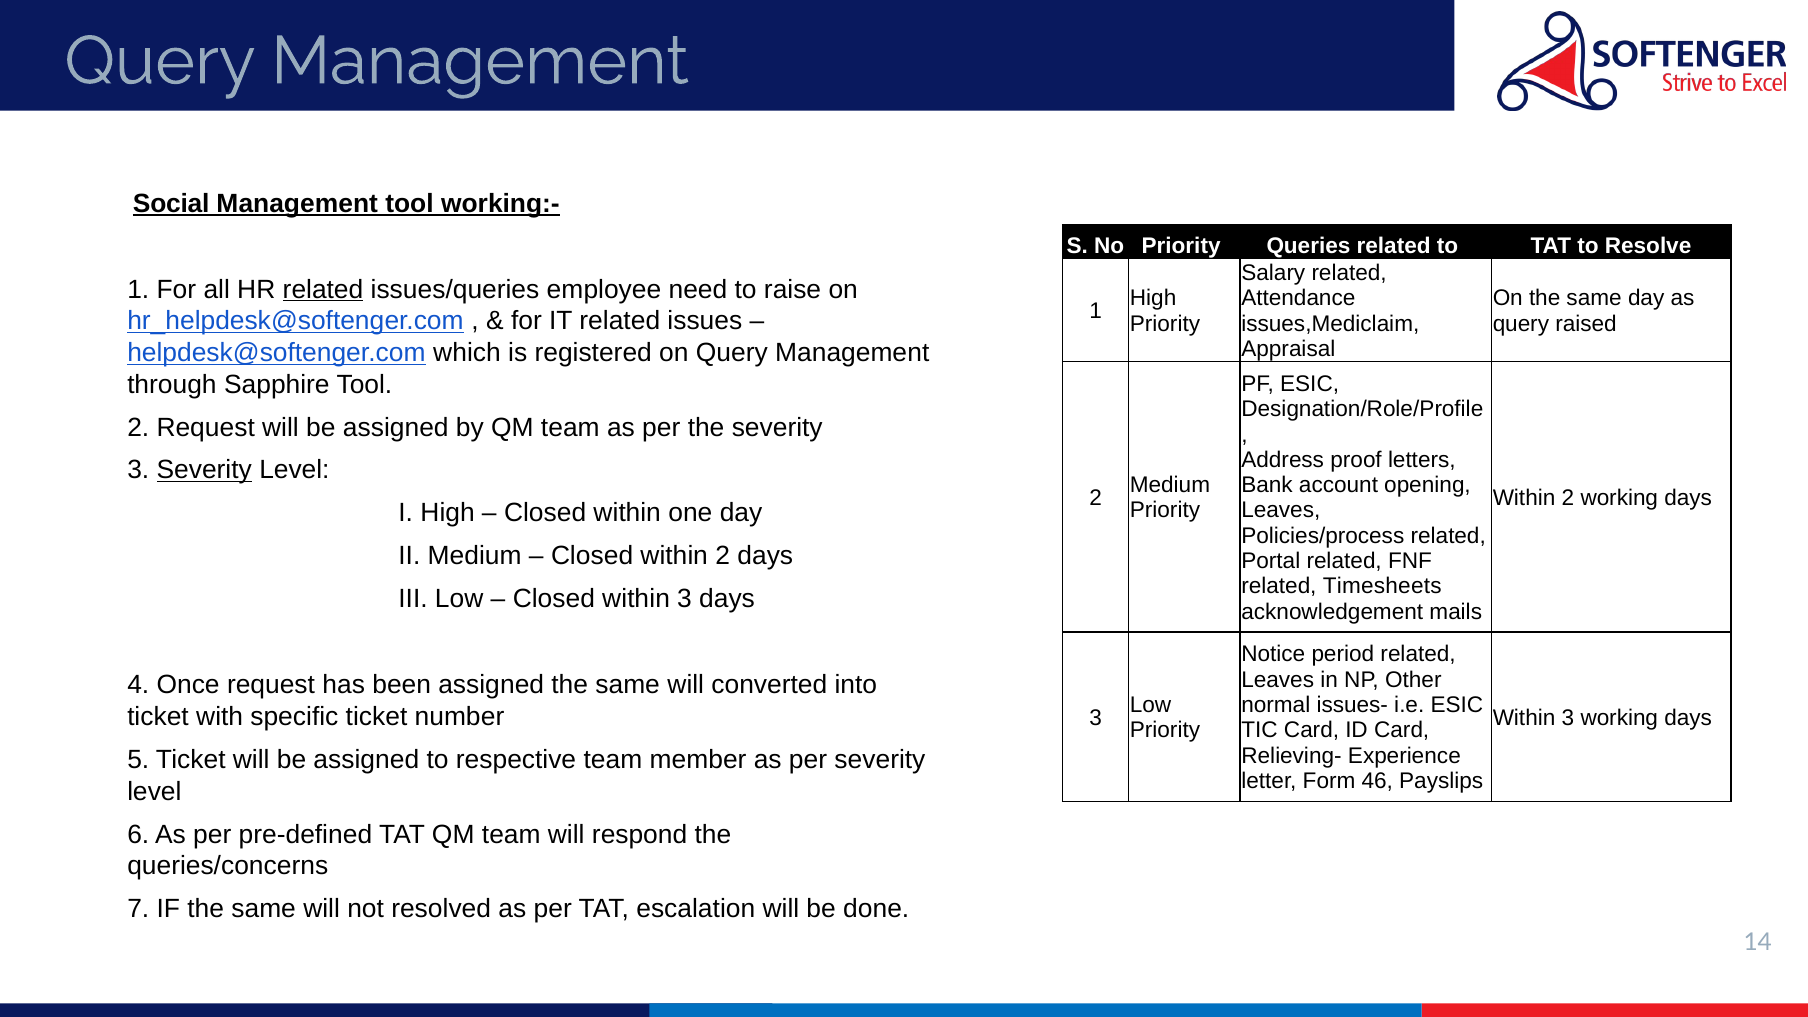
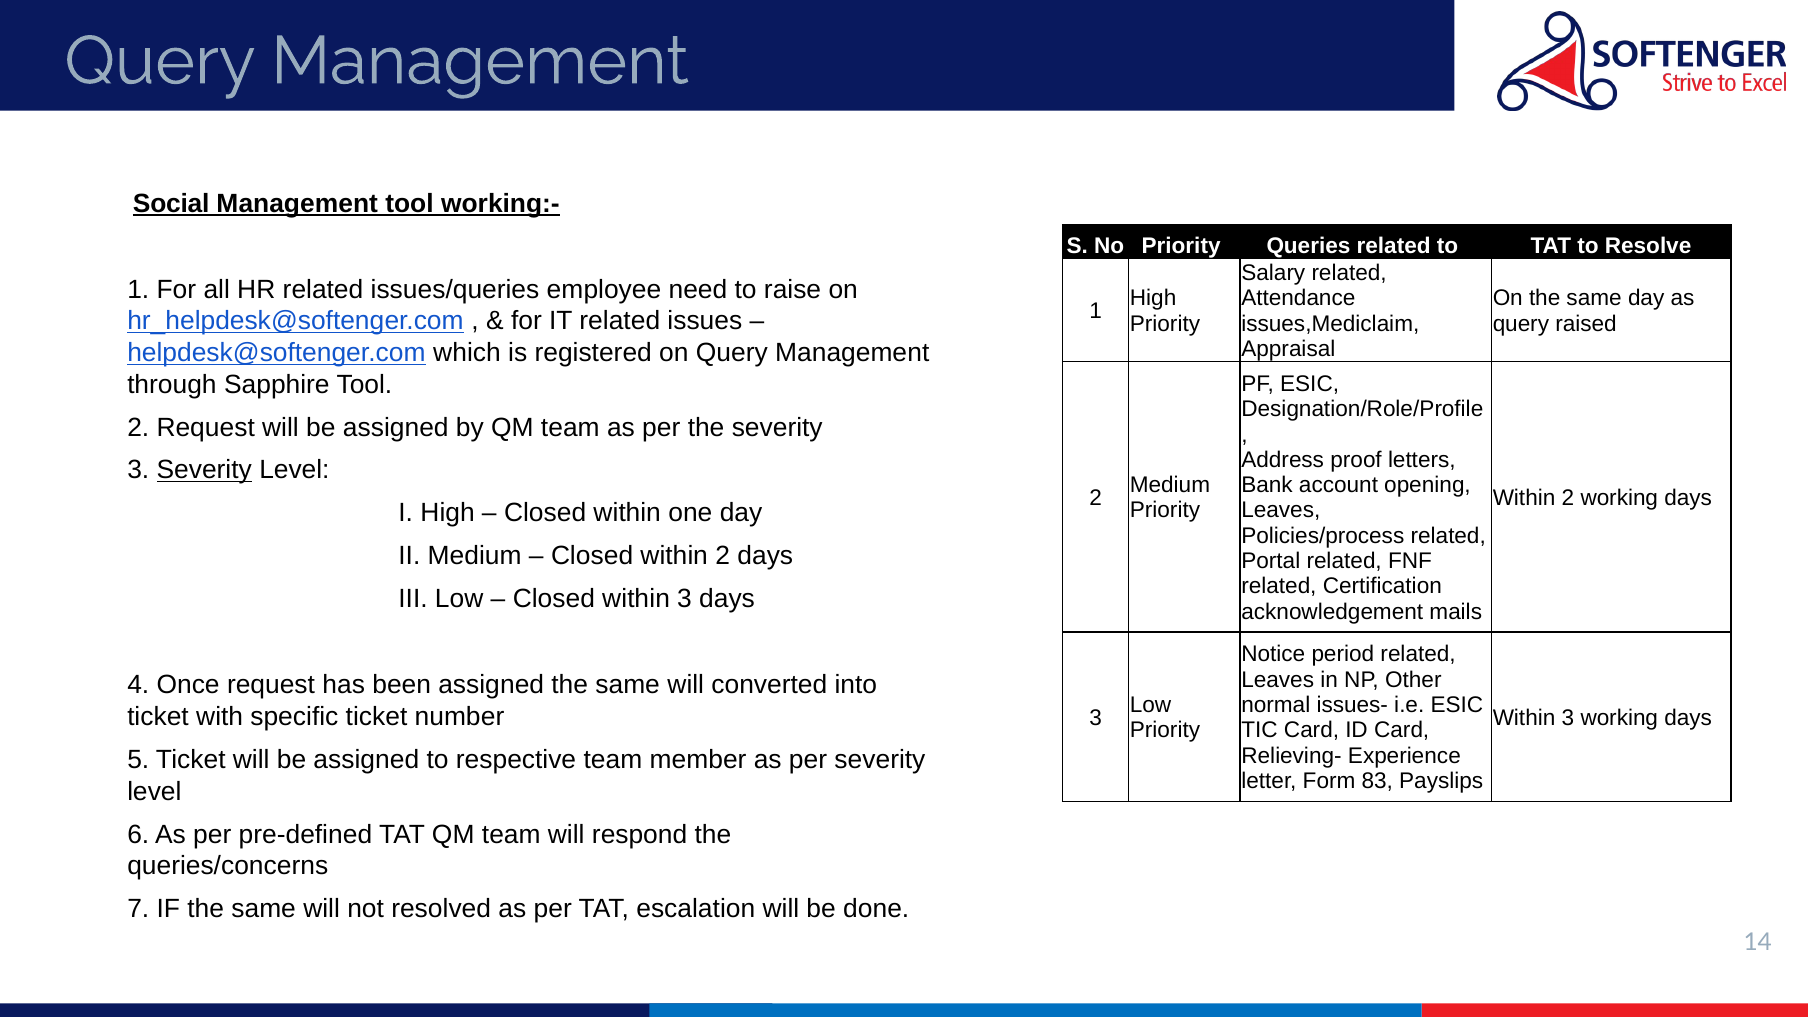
related at (323, 289) underline: present -> none
Timesheets: Timesheets -> Certification
46: 46 -> 83
